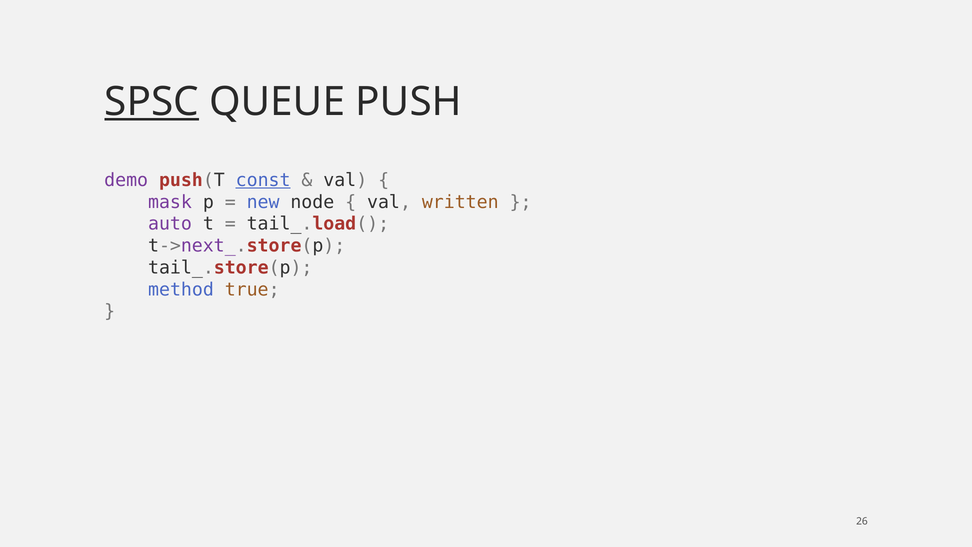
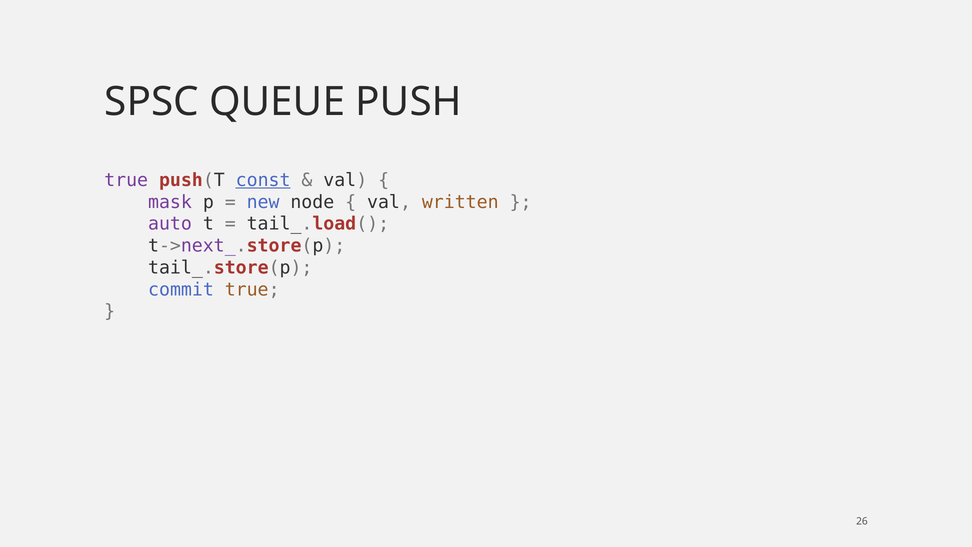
SPSC underline: present -> none
demo at (126, 180): demo -> true
method: method -> commit
